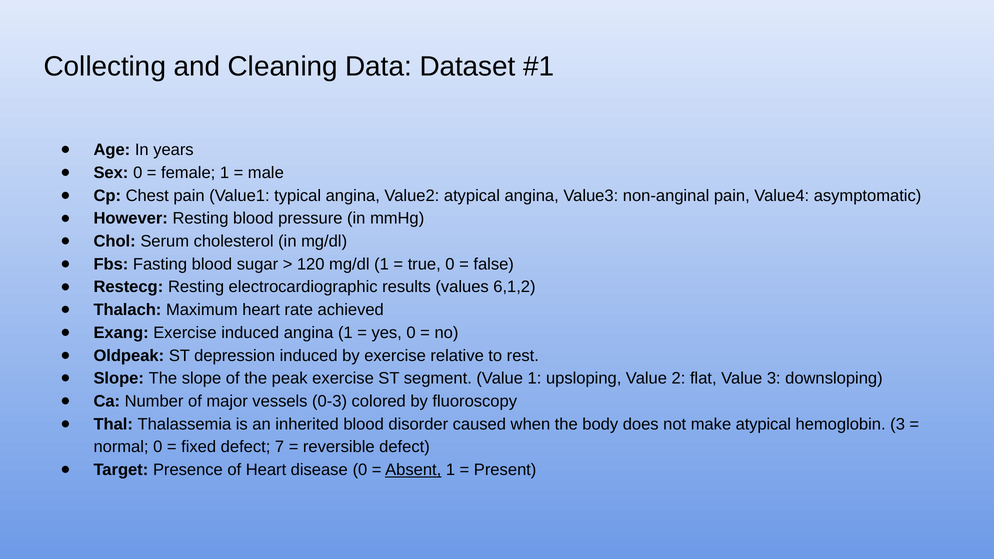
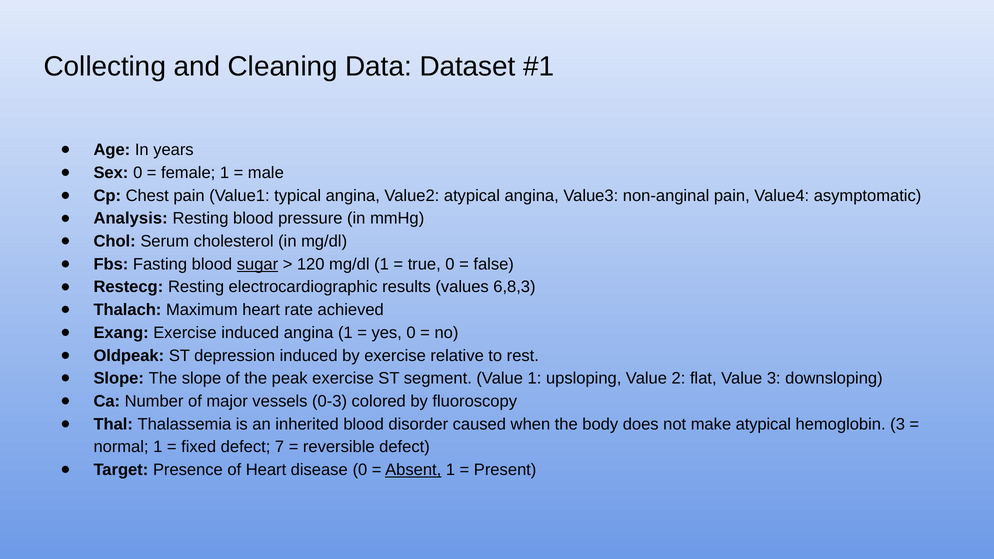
However: However -> Analysis
sugar underline: none -> present
6,1,2: 6,1,2 -> 6,8,3
normal 0: 0 -> 1
